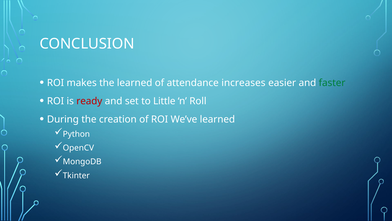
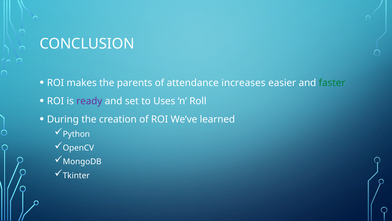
the learned: learned -> parents
ready colour: red -> purple
Little: Little -> Uses
